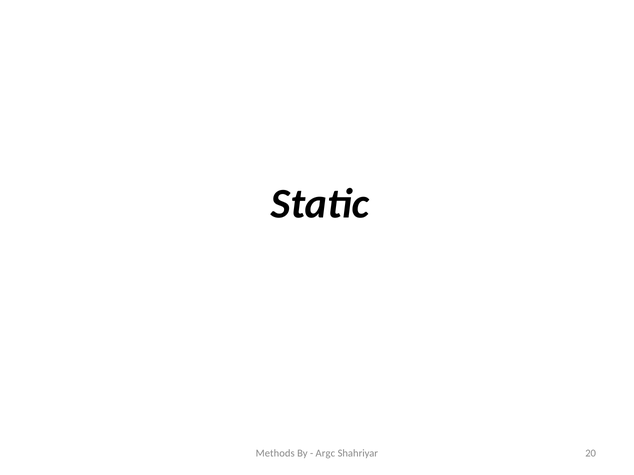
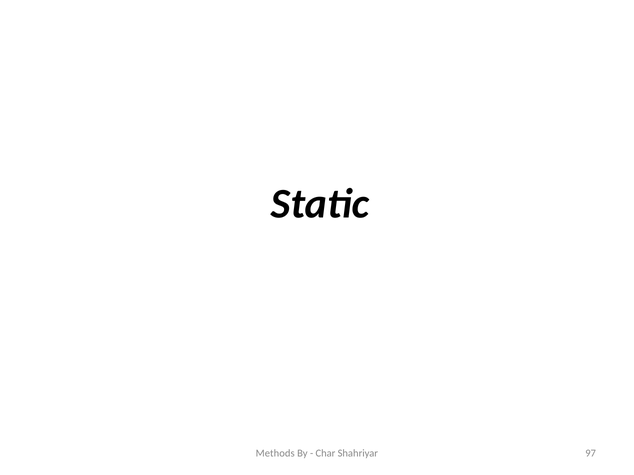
Argc: Argc -> Char
20: 20 -> 97
